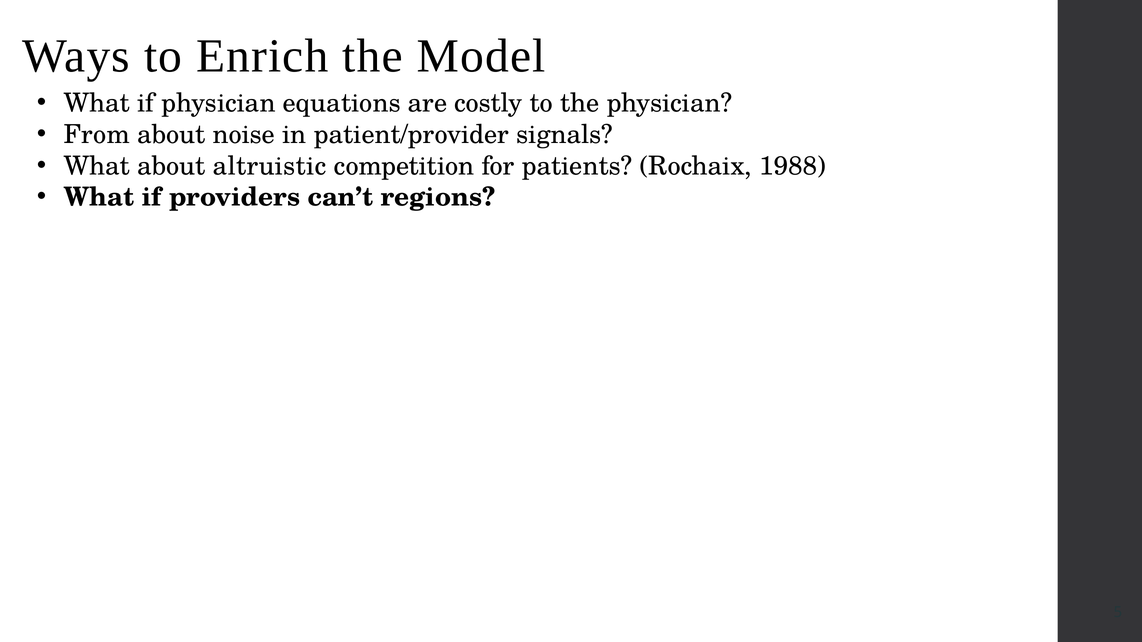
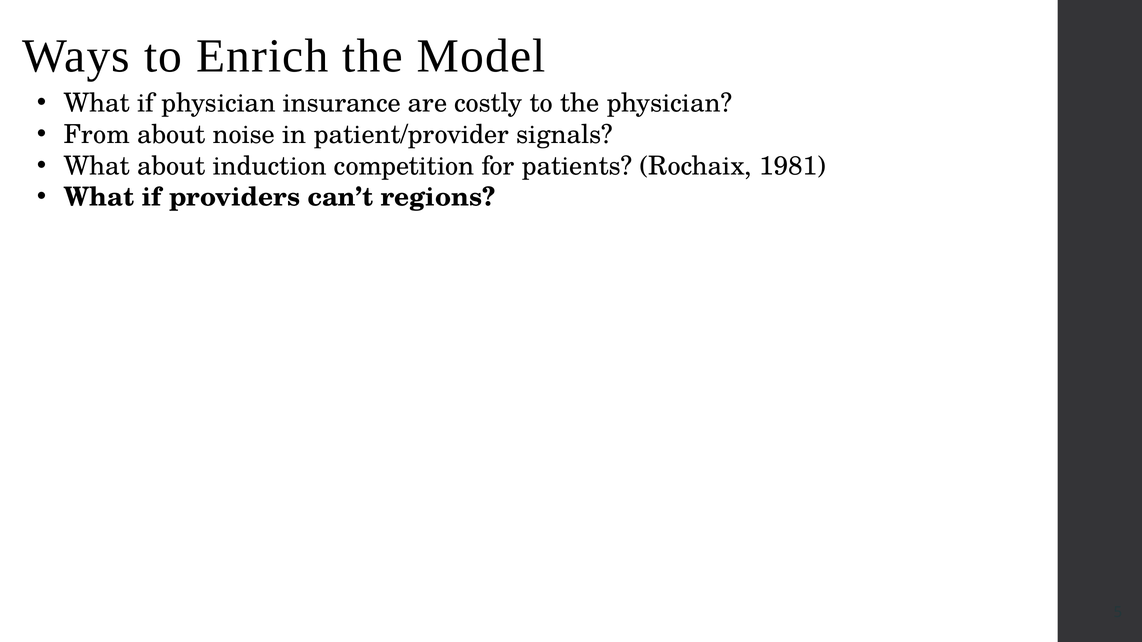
equations: equations -> insurance
altruistic: altruistic -> induction
1988: 1988 -> 1981
